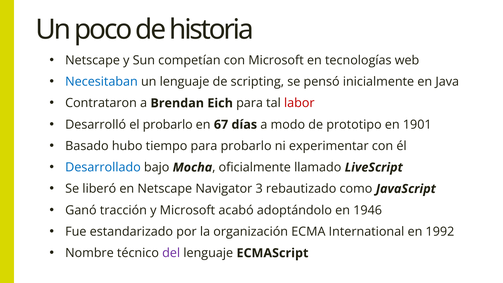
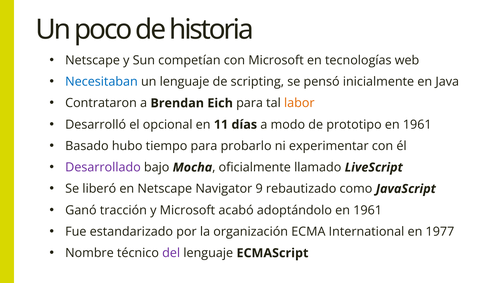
labor colour: red -> orange
el probarlo: probarlo -> opcional
67: 67 -> 11
prototipo en 1901: 1901 -> 1961
Desarrollado colour: blue -> purple
3: 3 -> 9
adoptándolo en 1946: 1946 -> 1961
1992: 1992 -> 1977
